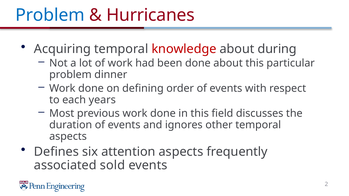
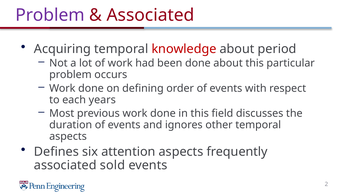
Problem at (50, 15) colour: blue -> purple
Hurricanes at (151, 15): Hurricanes -> Associated
during: during -> period
dinner: dinner -> occurs
